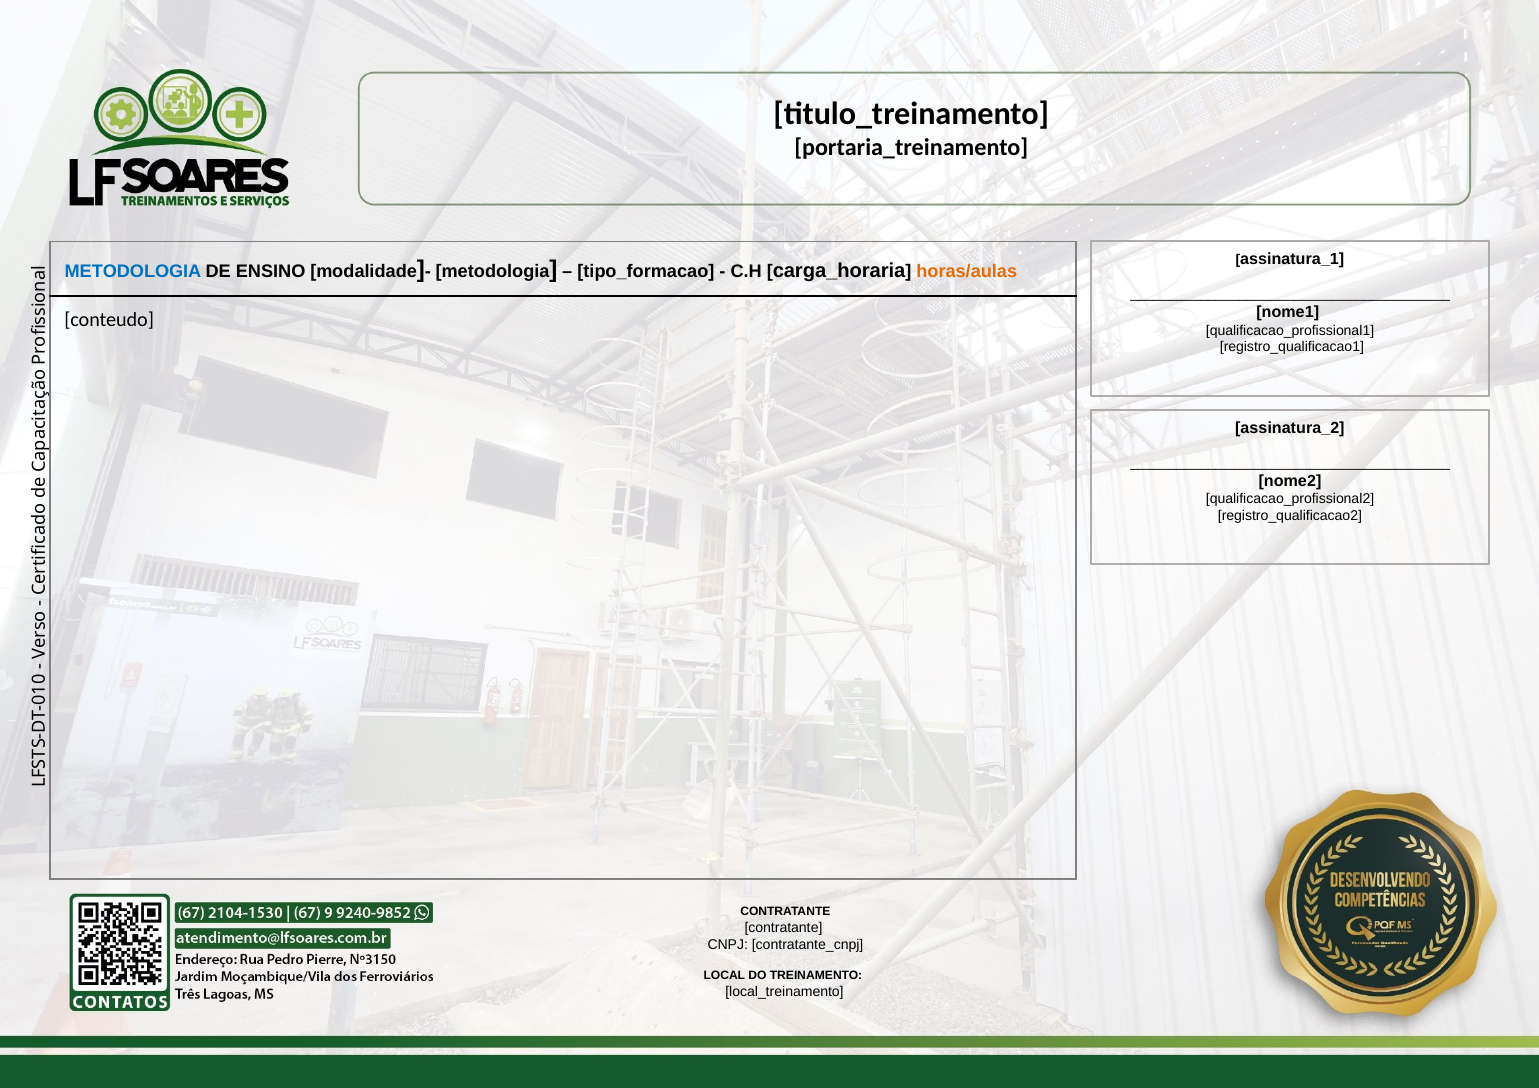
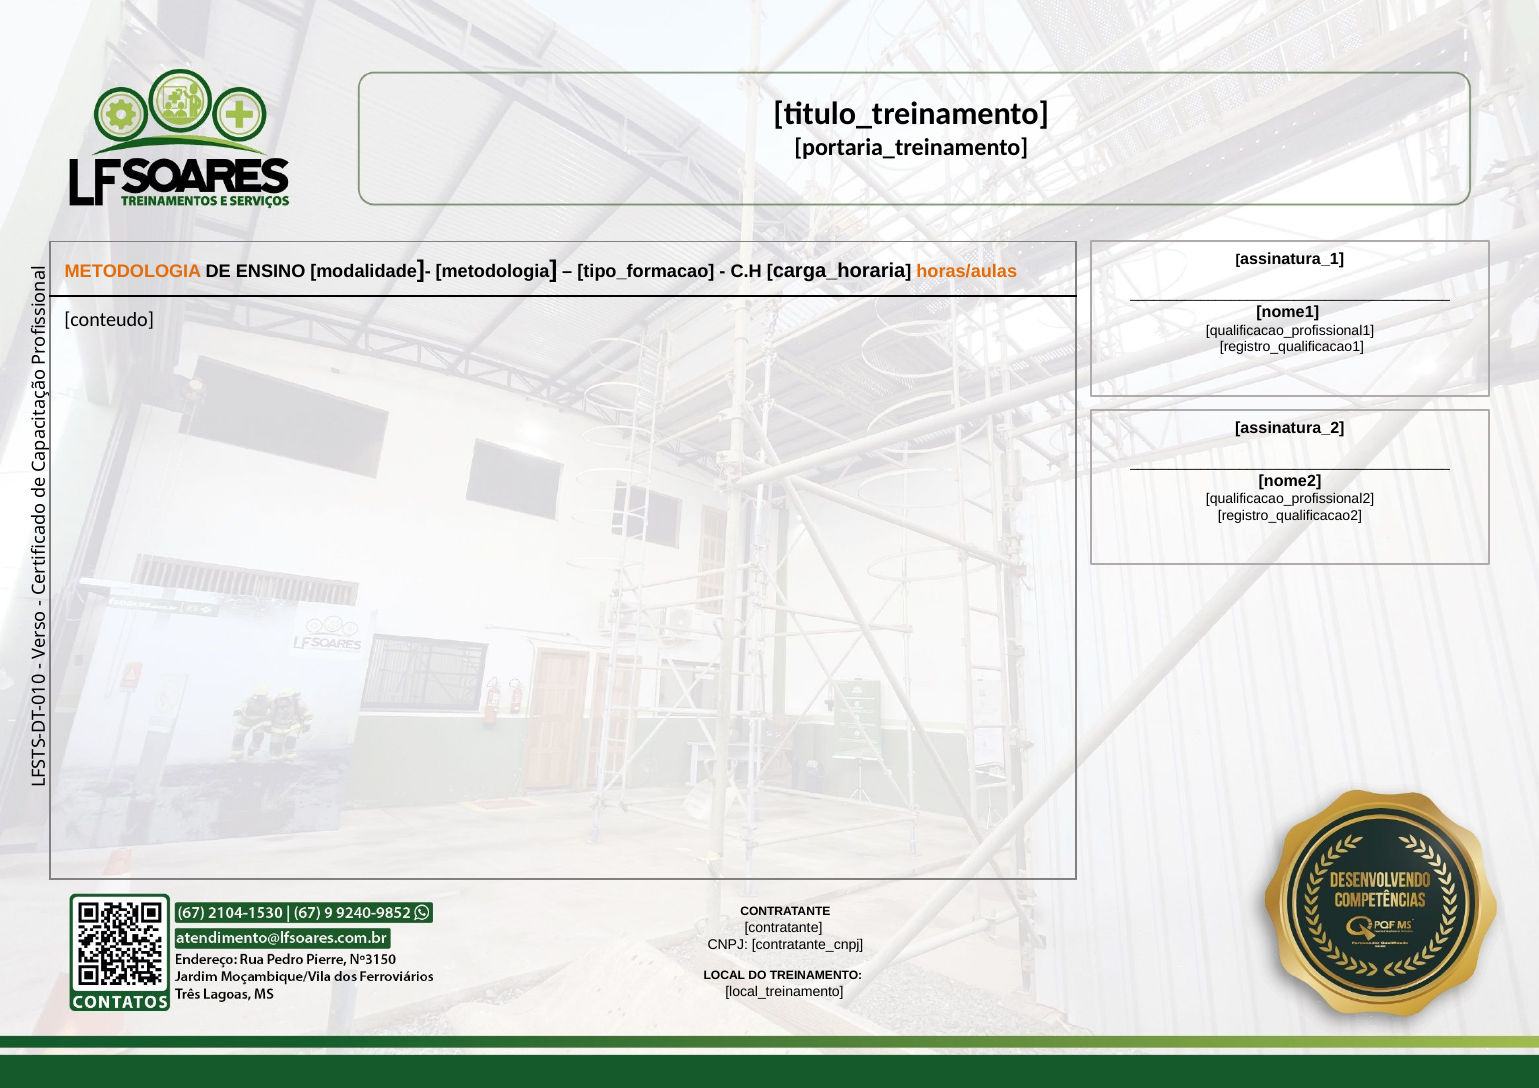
METODOLOGIA at (133, 271) colour: blue -> orange
